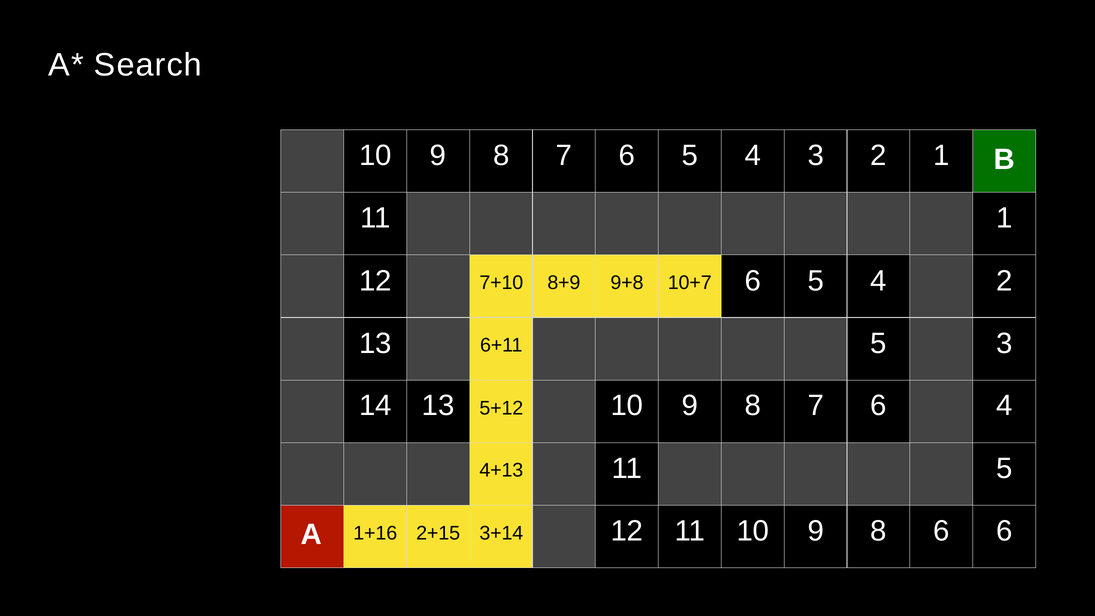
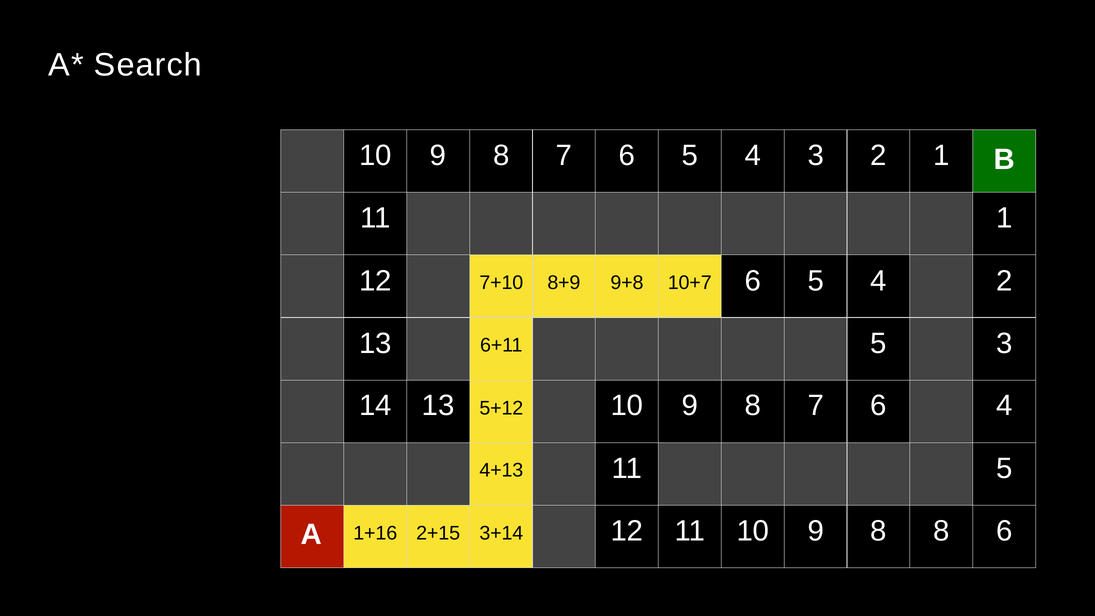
8 6: 6 -> 8
